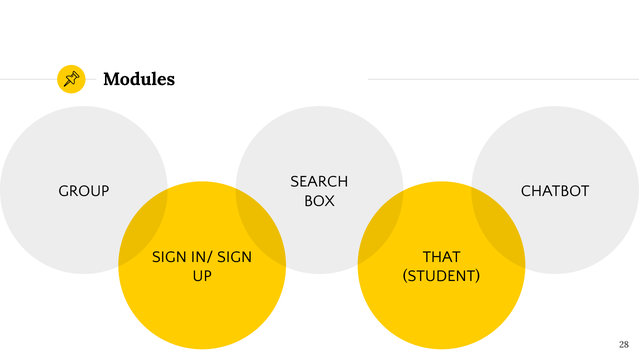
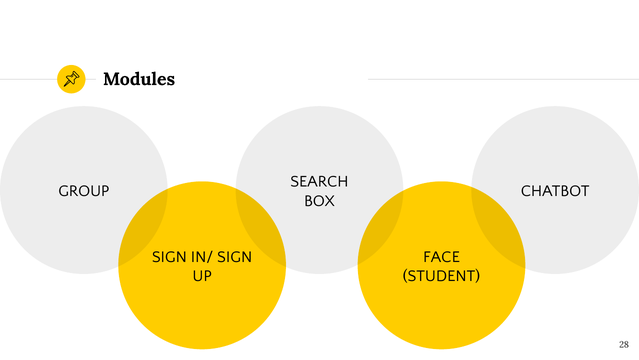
THAT: THAT -> FACE
